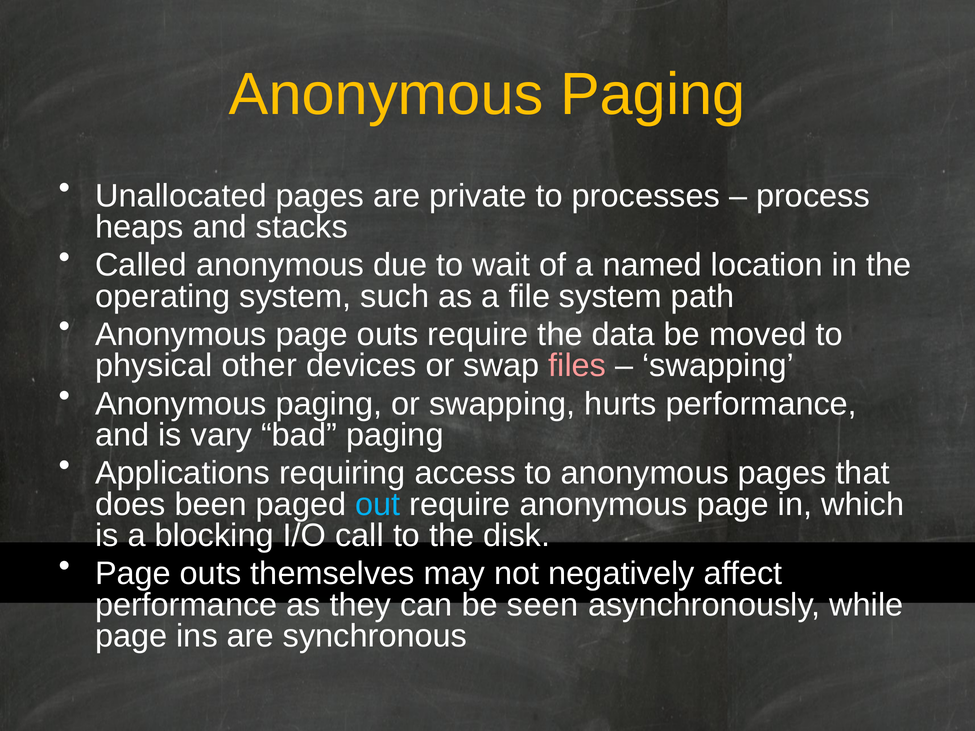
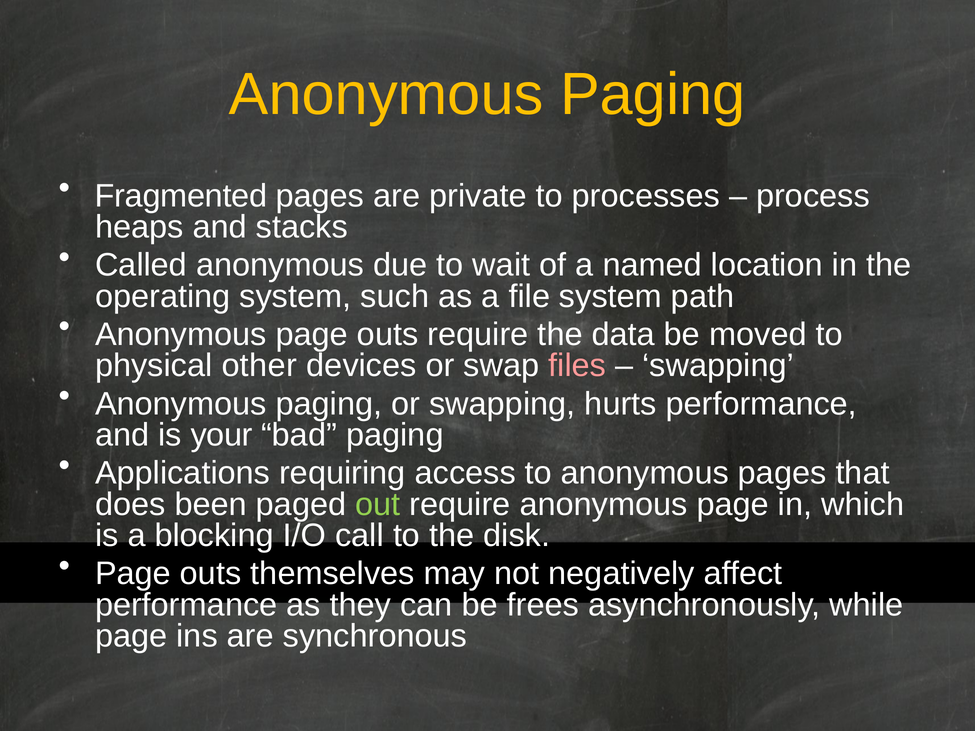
Unallocated: Unallocated -> Fragmented
vary: vary -> your
out colour: light blue -> light green
seen: seen -> frees
